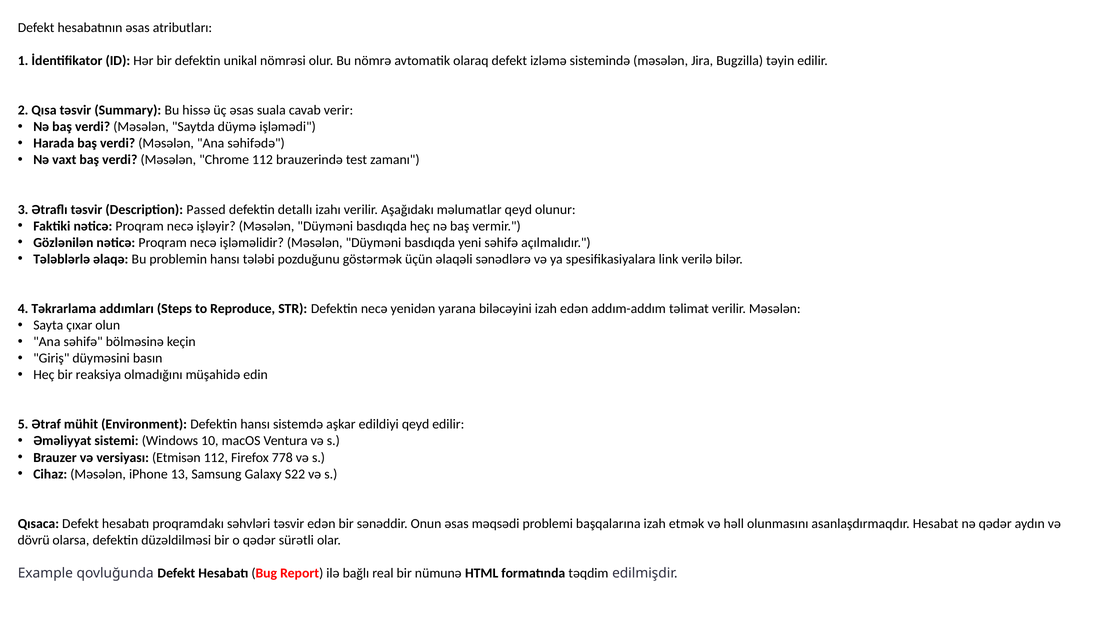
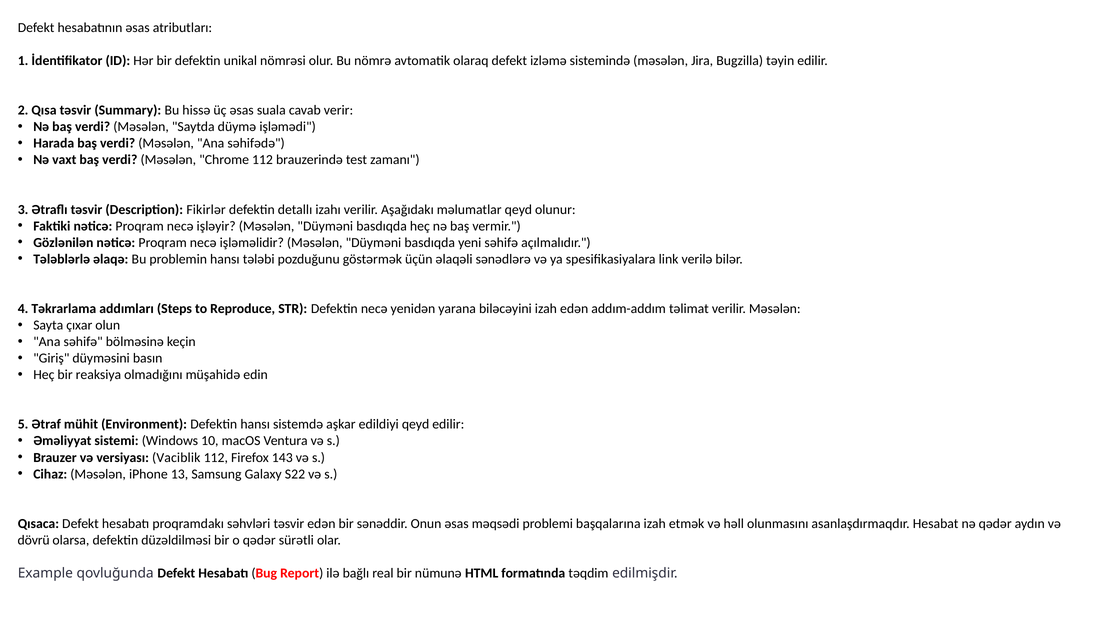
Passed: Passed -> Fikirlər
Etmisən: Etmisən -> Vaciblik
778: 778 -> 143
